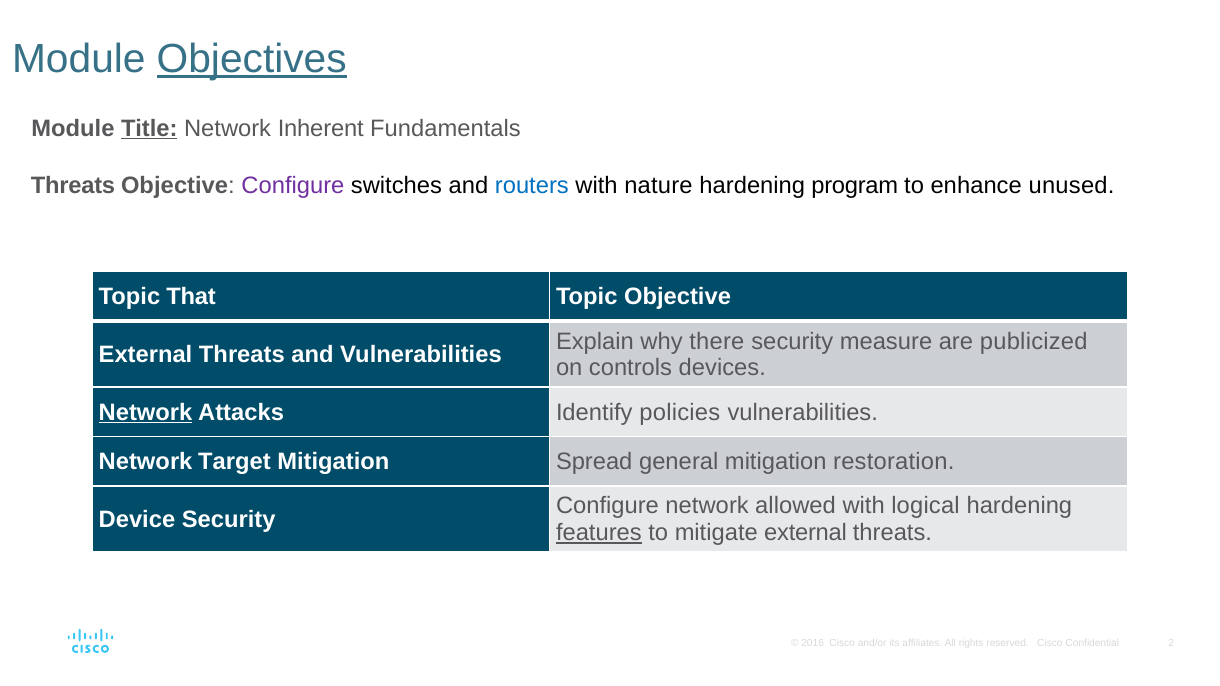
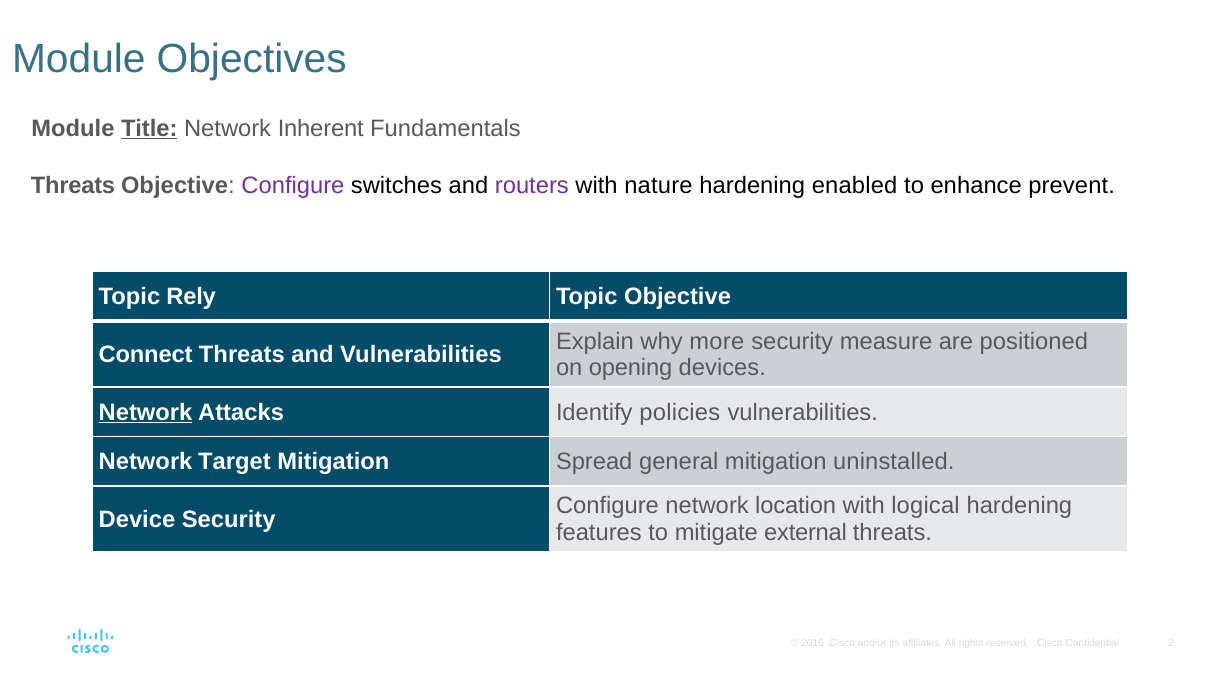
Objectives underline: present -> none
routers colour: blue -> purple
program: program -> enabled
unused: unused -> prevent
That: That -> Rely
there: there -> more
publicized: publicized -> positioned
External at (145, 355): External -> Connect
controls: controls -> opening
restoration: restoration -> uninstalled
allowed: allowed -> location
features underline: present -> none
